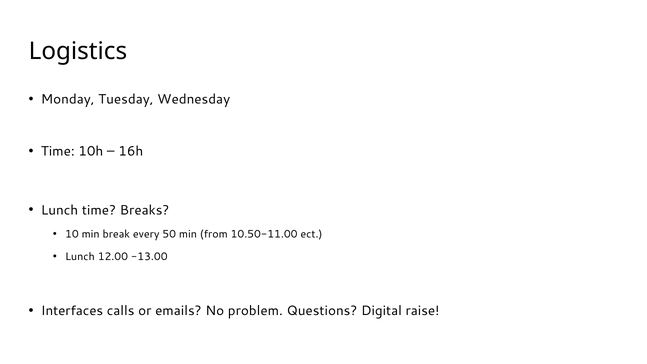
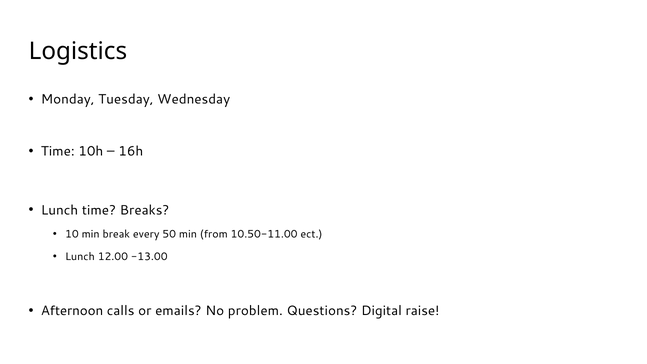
Interfaces: Interfaces -> Afternoon
